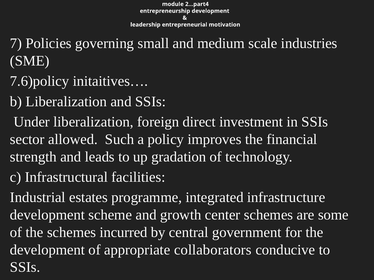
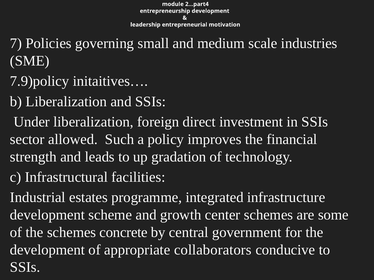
7.6)policy: 7.6)policy -> 7.9)policy
incurred: incurred -> concrete
